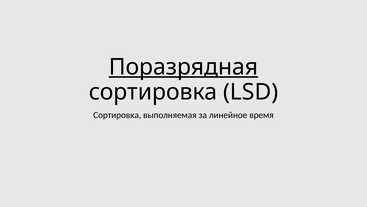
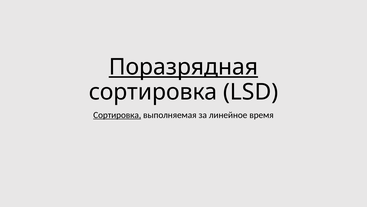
Сортировка at (117, 115) underline: none -> present
